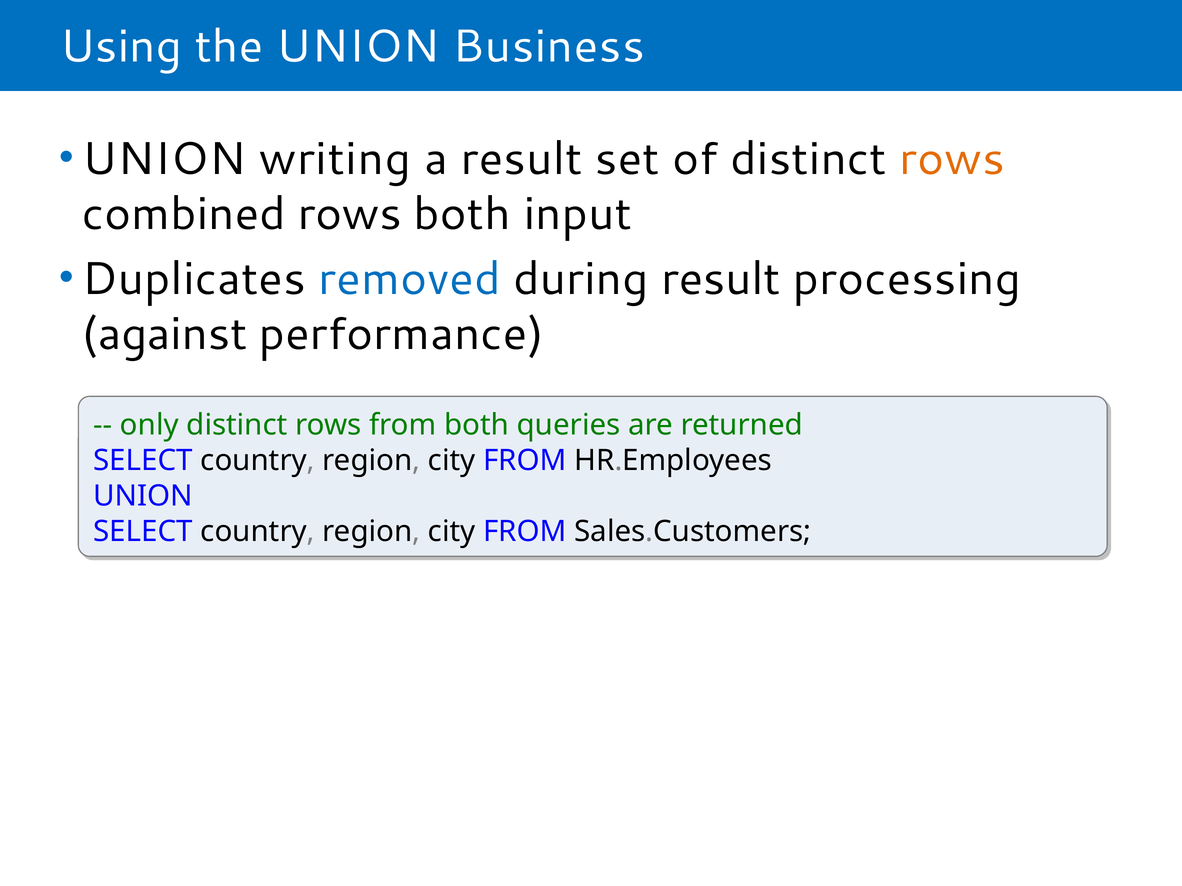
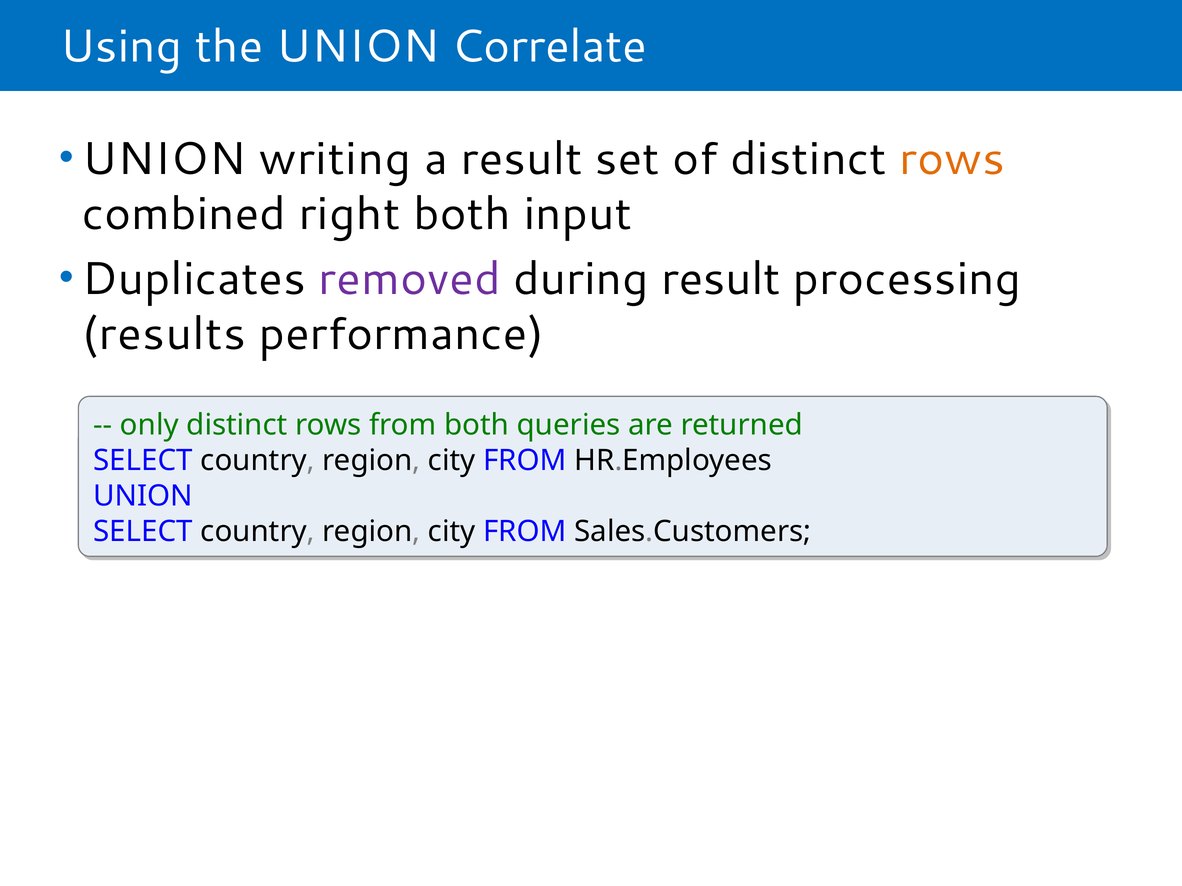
Business: Business -> Correlate
combined rows: rows -> right
removed colour: blue -> purple
against: against -> results
